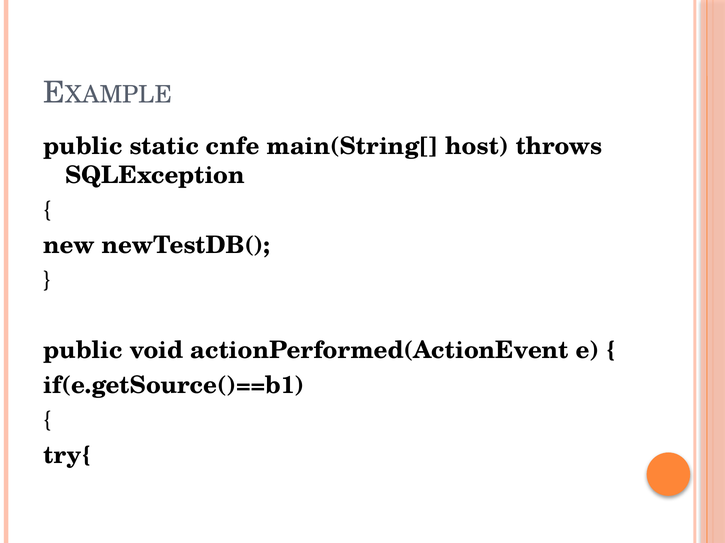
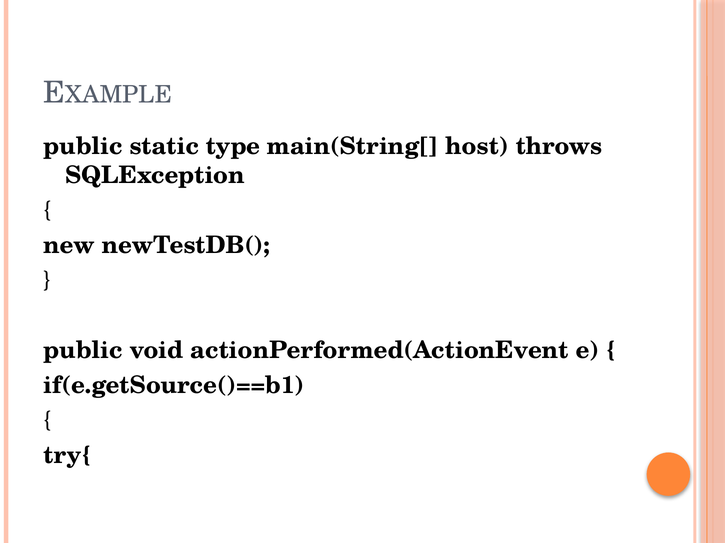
cnfe: cnfe -> type
